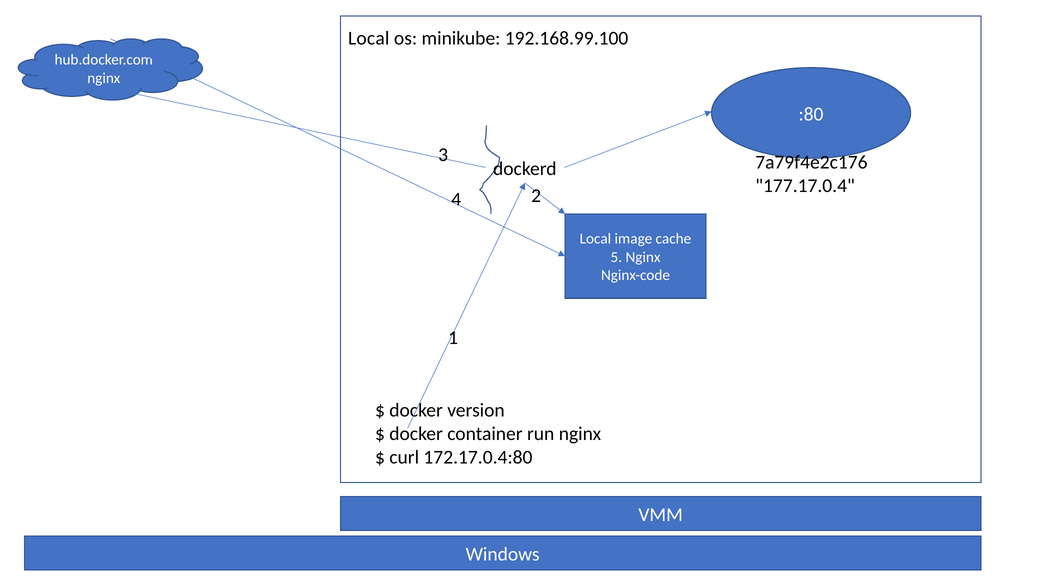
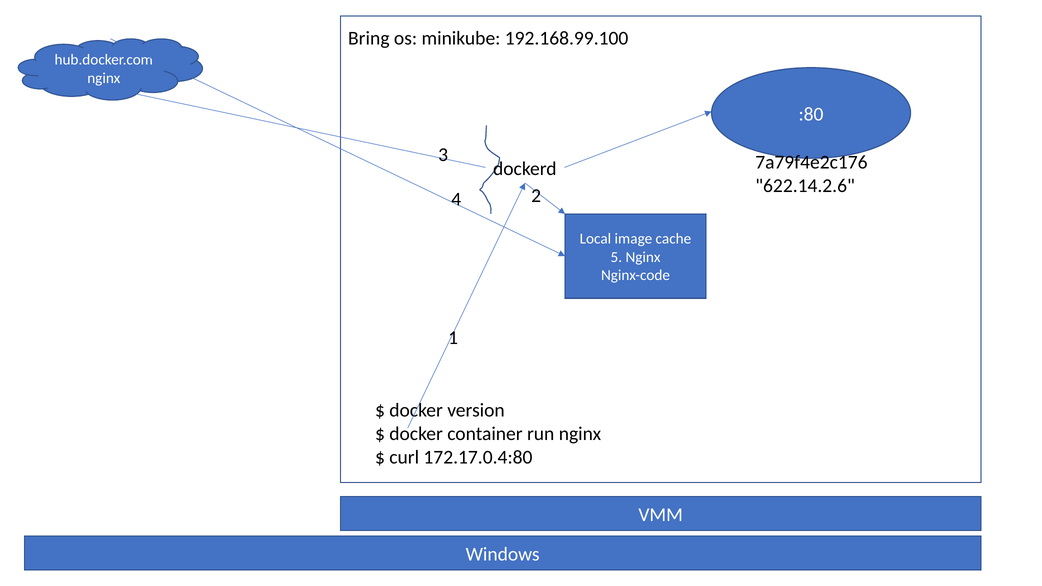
Local at (369, 38): Local -> Bring
177.17.0.4: 177.17.0.4 -> 622.14.2.6
